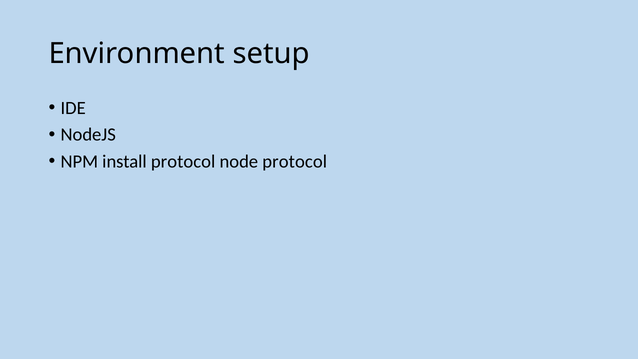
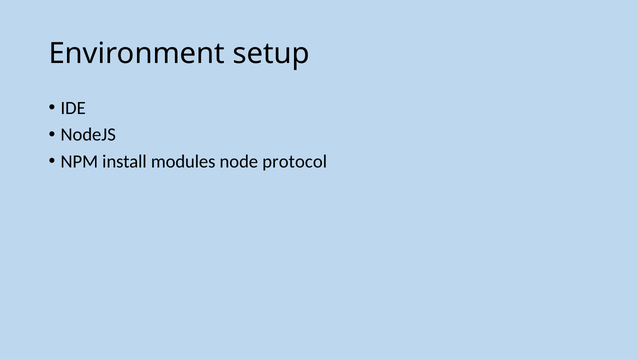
install protocol: protocol -> modules
